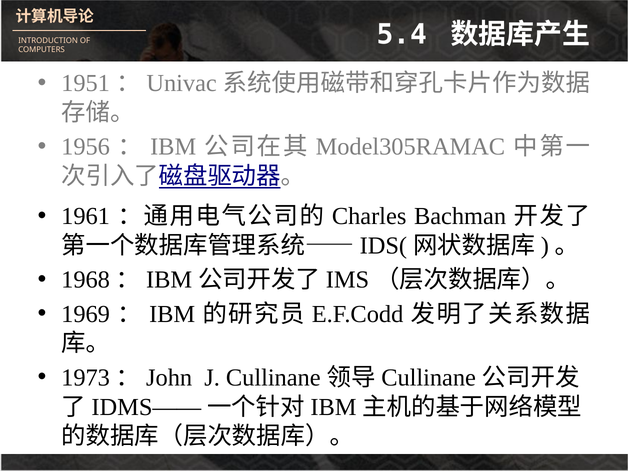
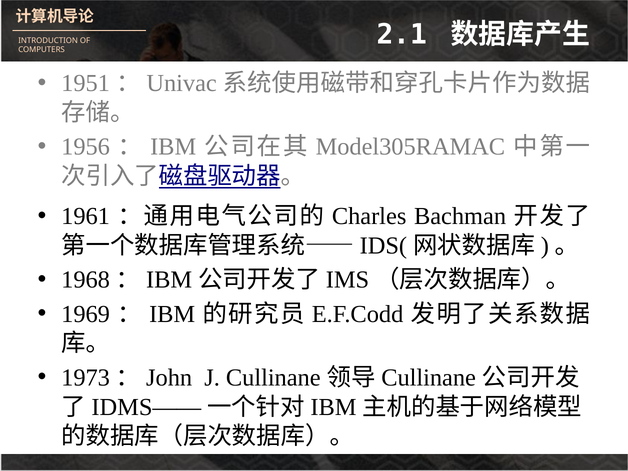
5.4: 5.4 -> 2.1
